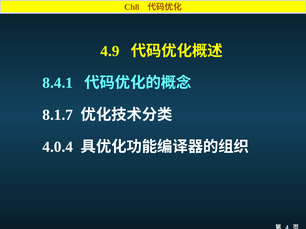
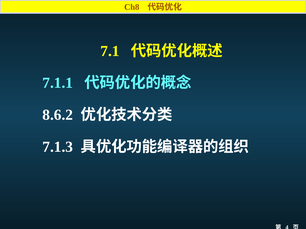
4.9: 4.9 -> 7.1
8.4.1: 8.4.1 -> 7.1.1
8.1.7: 8.1.7 -> 8.6.2
4.0.4: 4.0.4 -> 7.1.3
